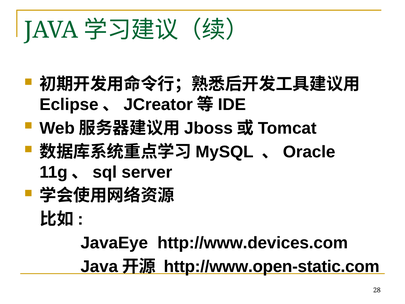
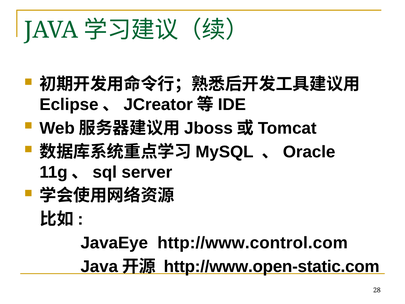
http://www.devices.com: http://www.devices.com -> http://www.control.com
